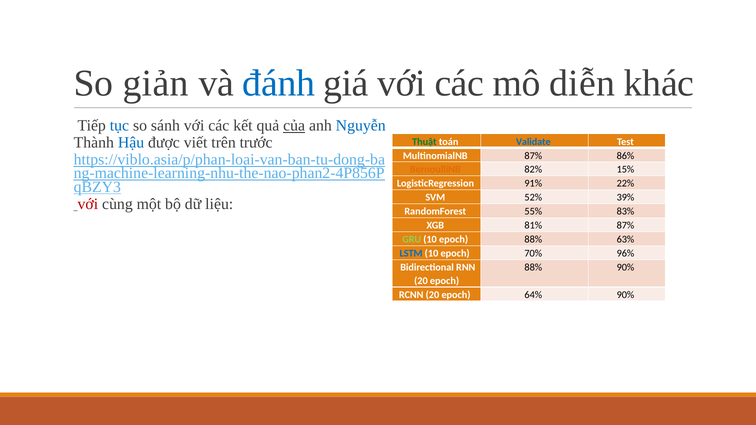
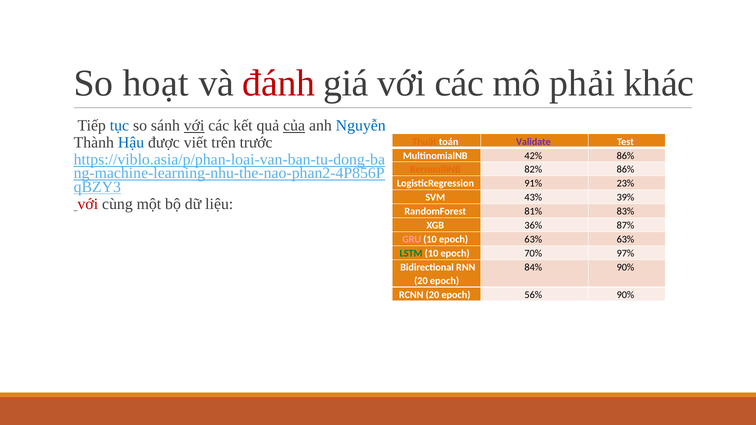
giản: giản -> hoạt
đánh colour: blue -> red
diễn: diễn -> phải
với at (194, 126) underline: none -> present
Thuật colour: green -> orange
Validate colour: blue -> purple
MultinomialNB 87%: 87% -> 42%
82% 15%: 15% -> 86%
22%: 22% -> 23%
52%: 52% -> 43%
55%: 55% -> 81%
81%: 81% -> 36%
GRU colour: light green -> pink
10 epoch 88%: 88% -> 63%
LSTM colour: blue -> green
96%: 96% -> 97%
88% at (533, 268): 88% -> 84%
64%: 64% -> 56%
